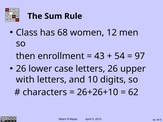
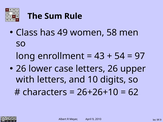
68: 68 -> 49
12: 12 -> 58
then: then -> long
